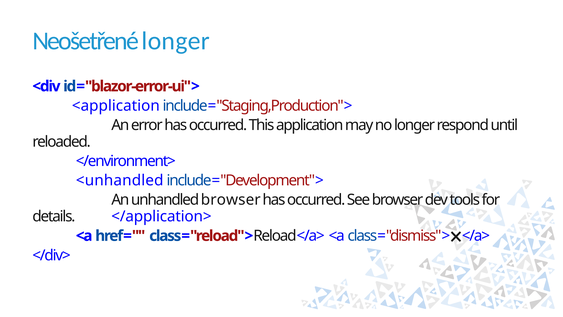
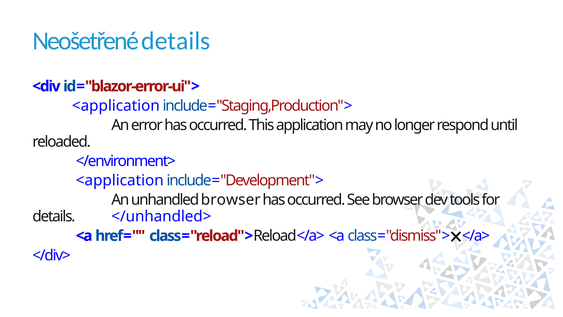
Neošetřené longer: longer -> details
<unhandled at (120, 180): <unhandled -> <application
</application>: </application> -> </unhandled>
